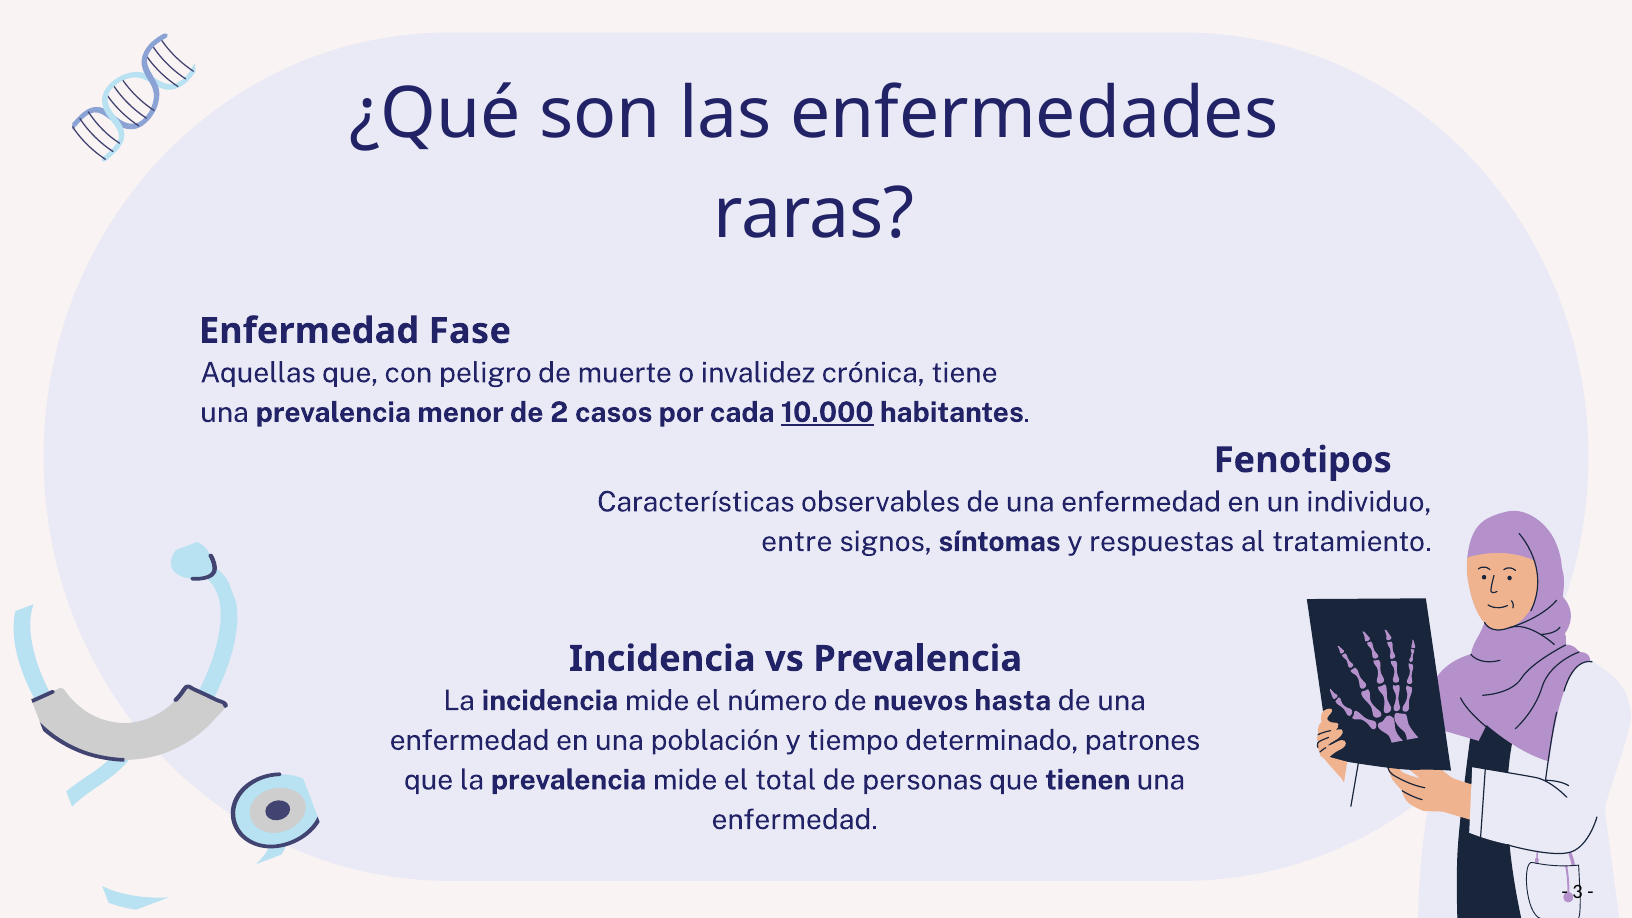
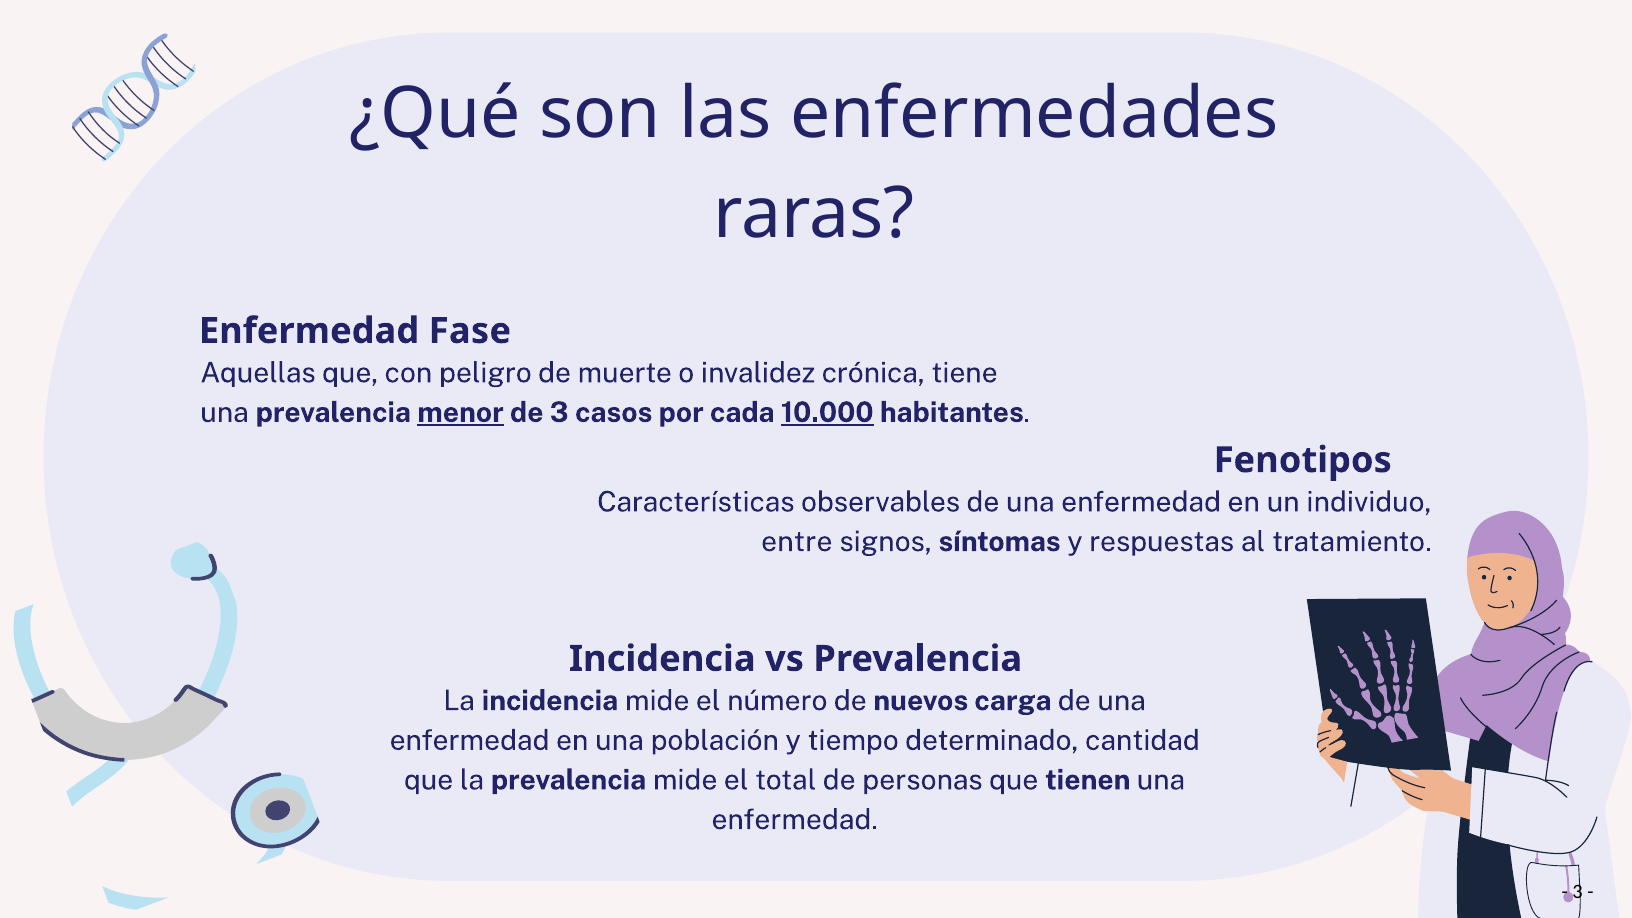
menor underline: none -> present
de 2: 2 -> 3
hasta: hasta -> carga
patrones: patrones -> cantidad
